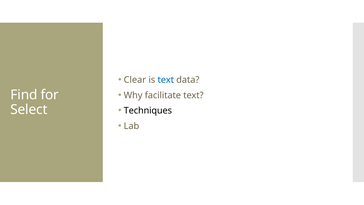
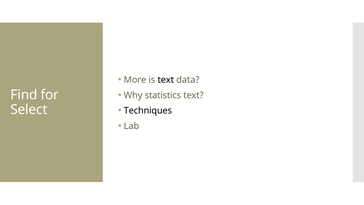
Clear: Clear -> More
text at (166, 80) colour: blue -> black
facilitate: facilitate -> statistics
